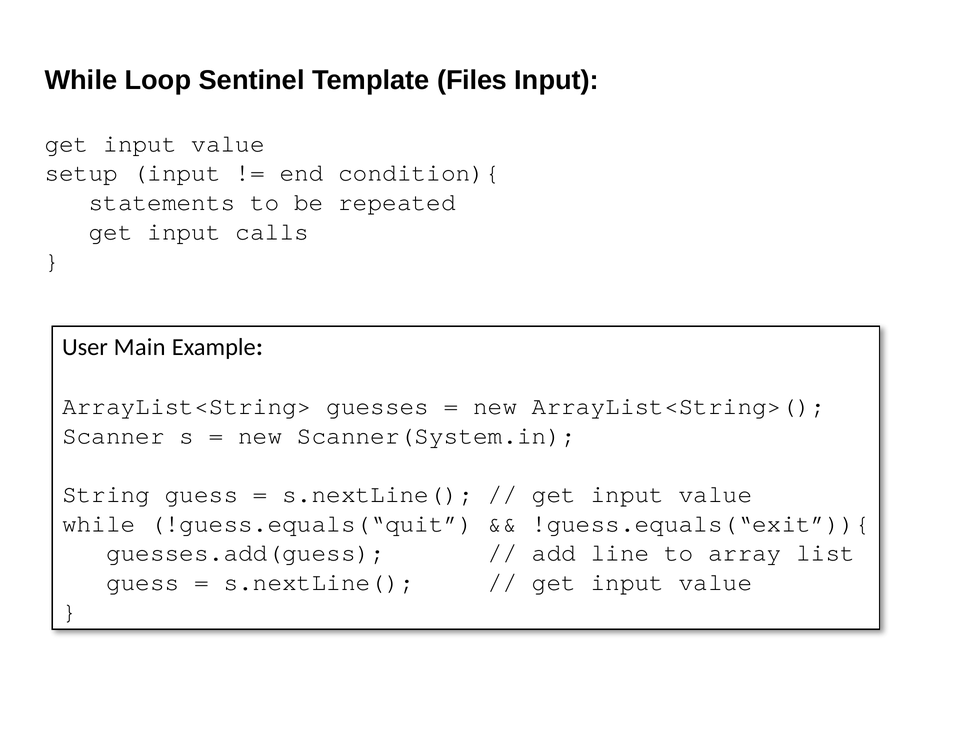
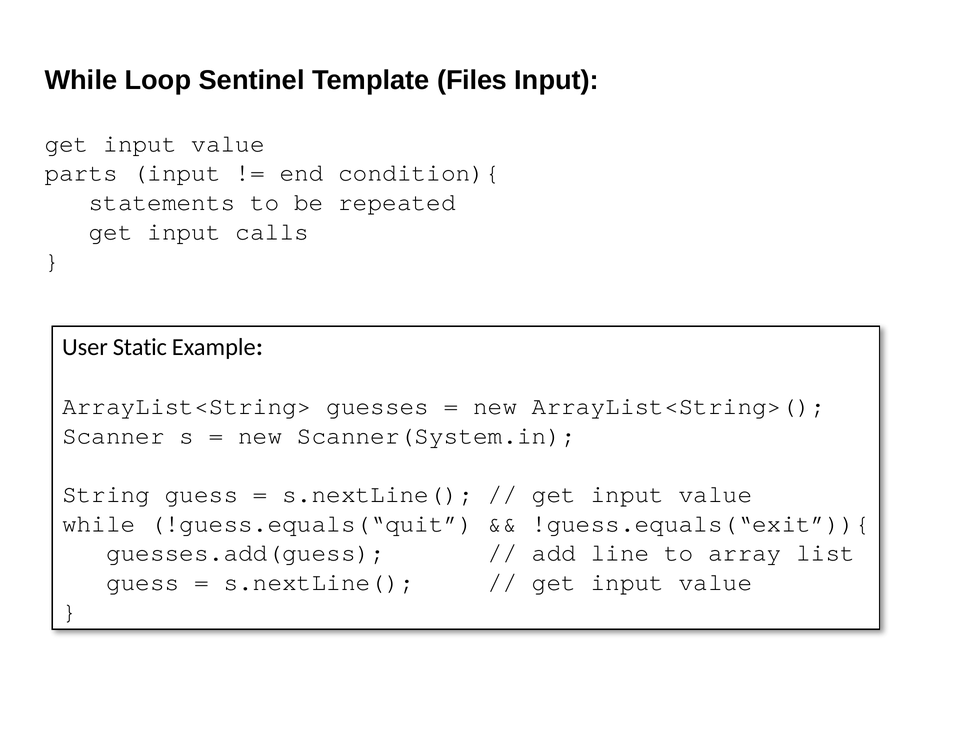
setup: setup -> parts
Main: Main -> Static
